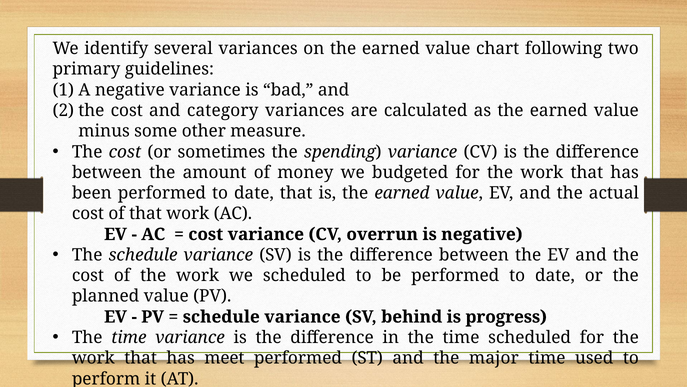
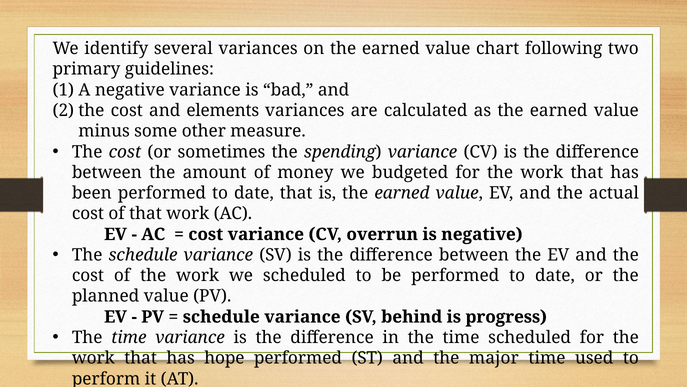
category: category -> elements
meet: meet -> hope
